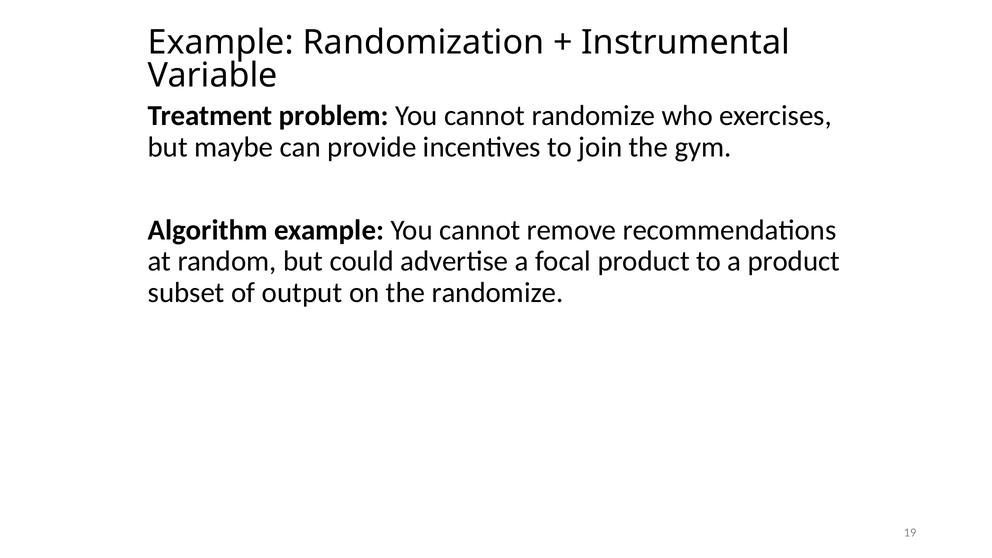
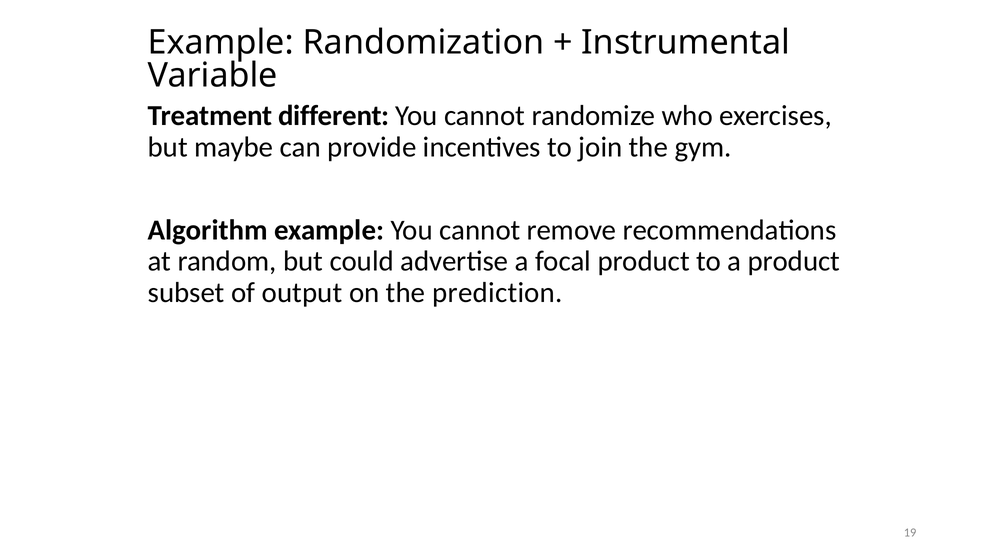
problem: problem -> different
the randomize: randomize -> prediction
